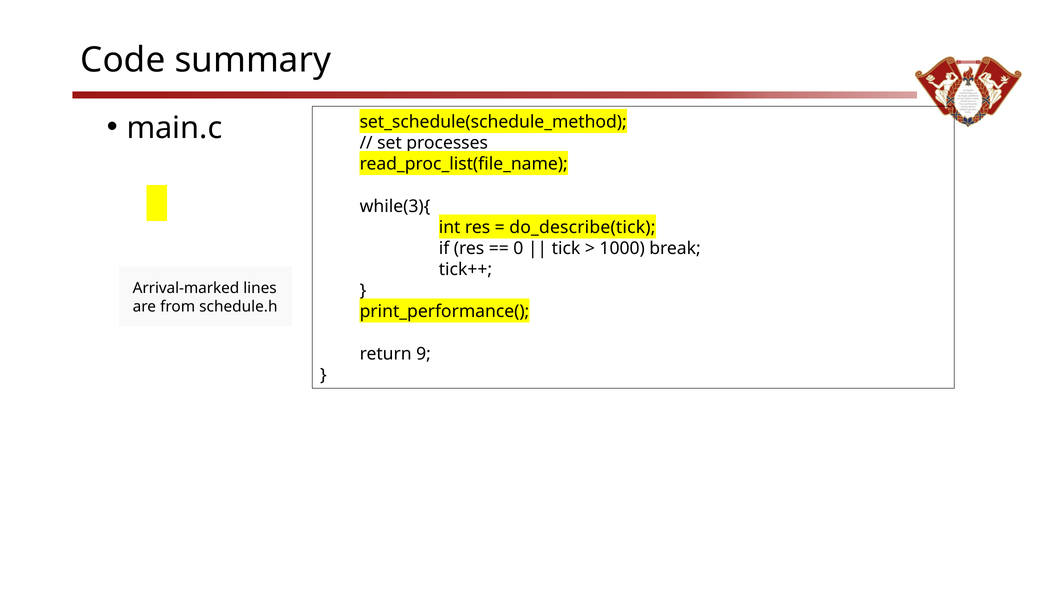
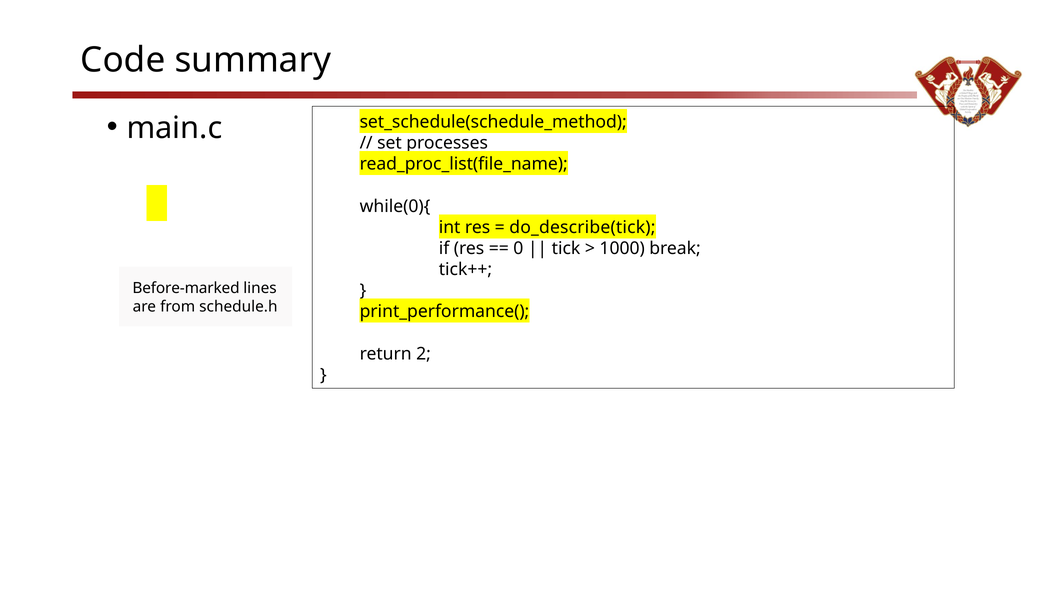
while(3){: while(3){ -> while(0){
Arrival-marked: Arrival-marked -> Before-marked
9: 9 -> 2
